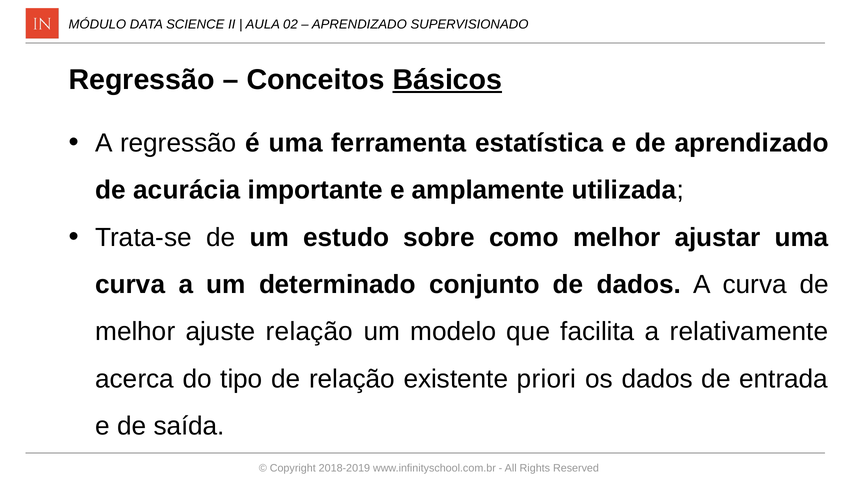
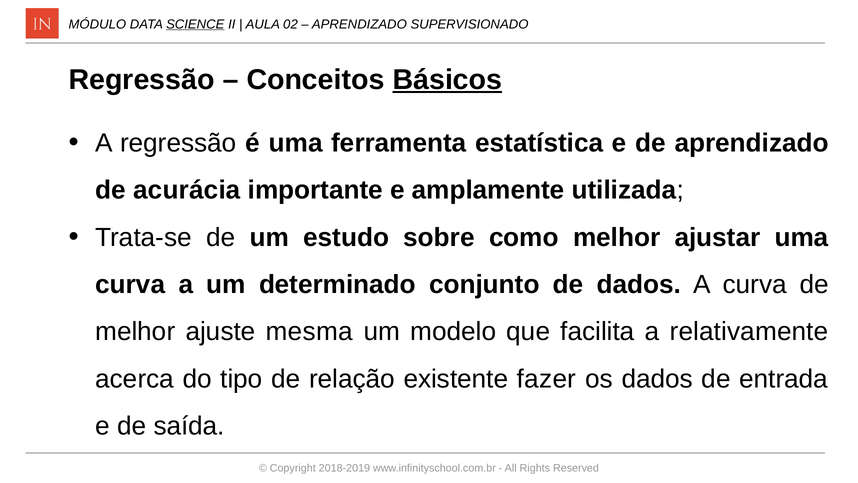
SCIENCE underline: none -> present
ajuste relação: relação -> mesma
priori: priori -> fazer
